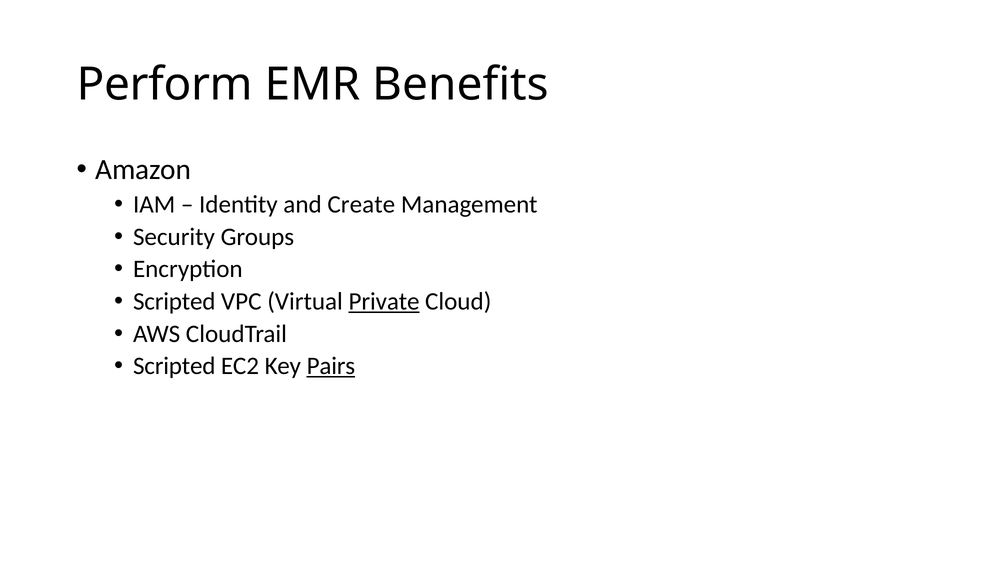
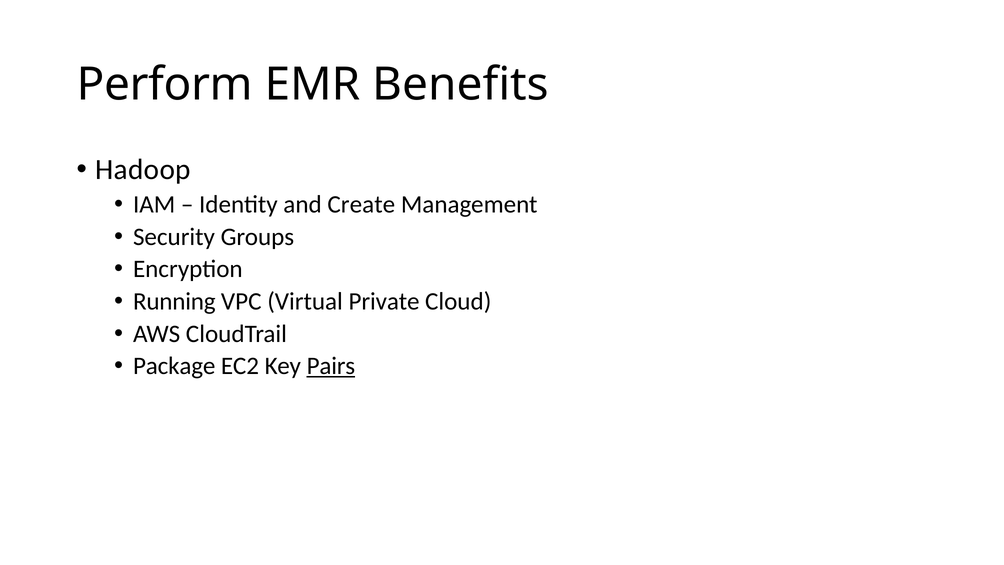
Amazon: Amazon -> Hadoop
Scripted at (174, 301): Scripted -> Running
Private underline: present -> none
Scripted at (174, 366): Scripted -> Package
